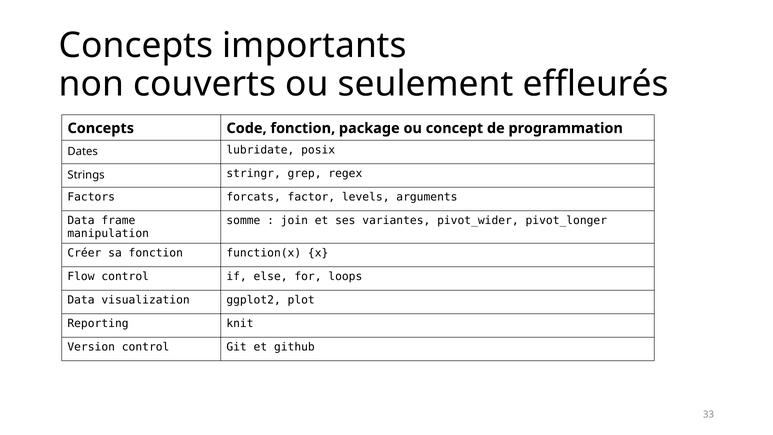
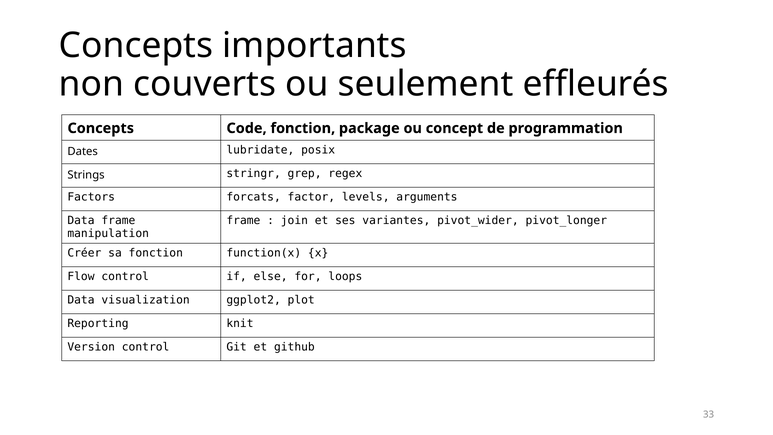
somme at (243, 220): somme -> frame
